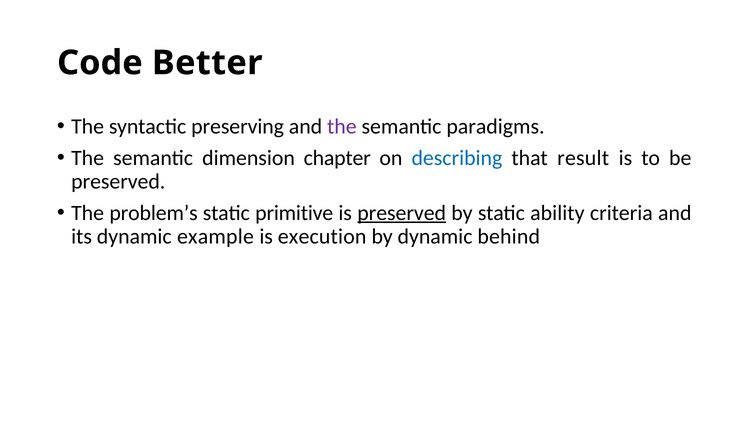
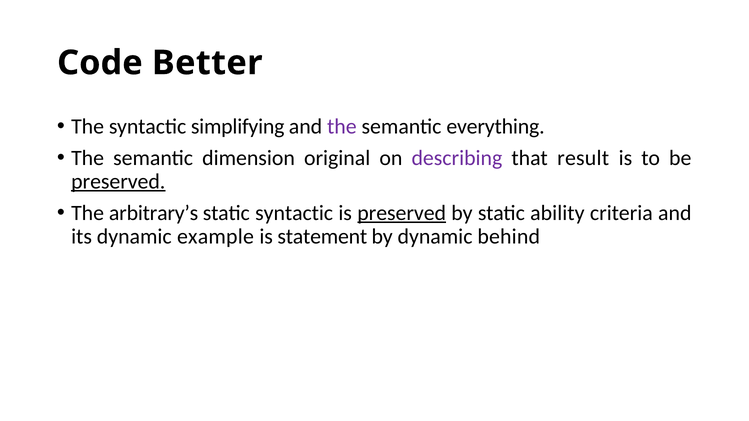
preserving: preserving -> simplifying
paradigms: paradigms -> everything
chapter: chapter -> original
describing colour: blue -> purple
preserved at (118, 182) underline: none -> present
problem’s: problem’s -> arbitrary’s
static primitive: primitive -> syntactic
execution: execution -> statement
